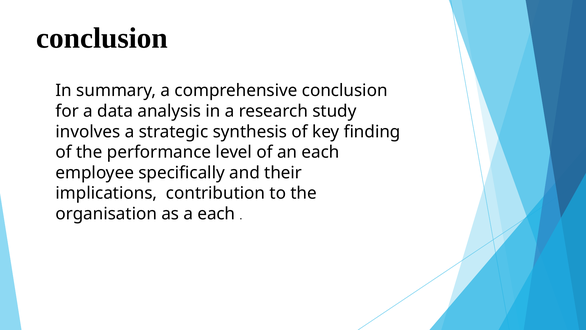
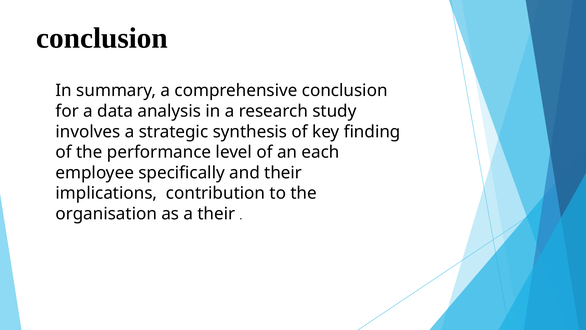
a each: each -> their
